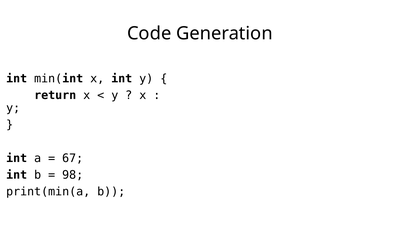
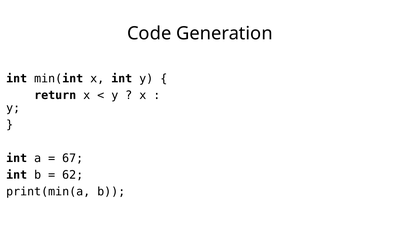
98: 98 -> 62
